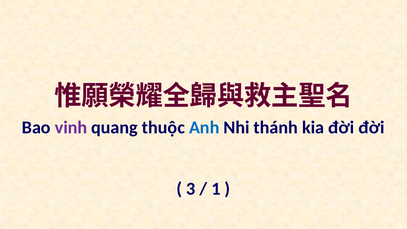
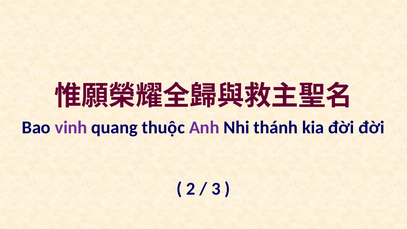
Anh colour: blue -> purple
3: 3 -> 2
1: 1 -> 3
